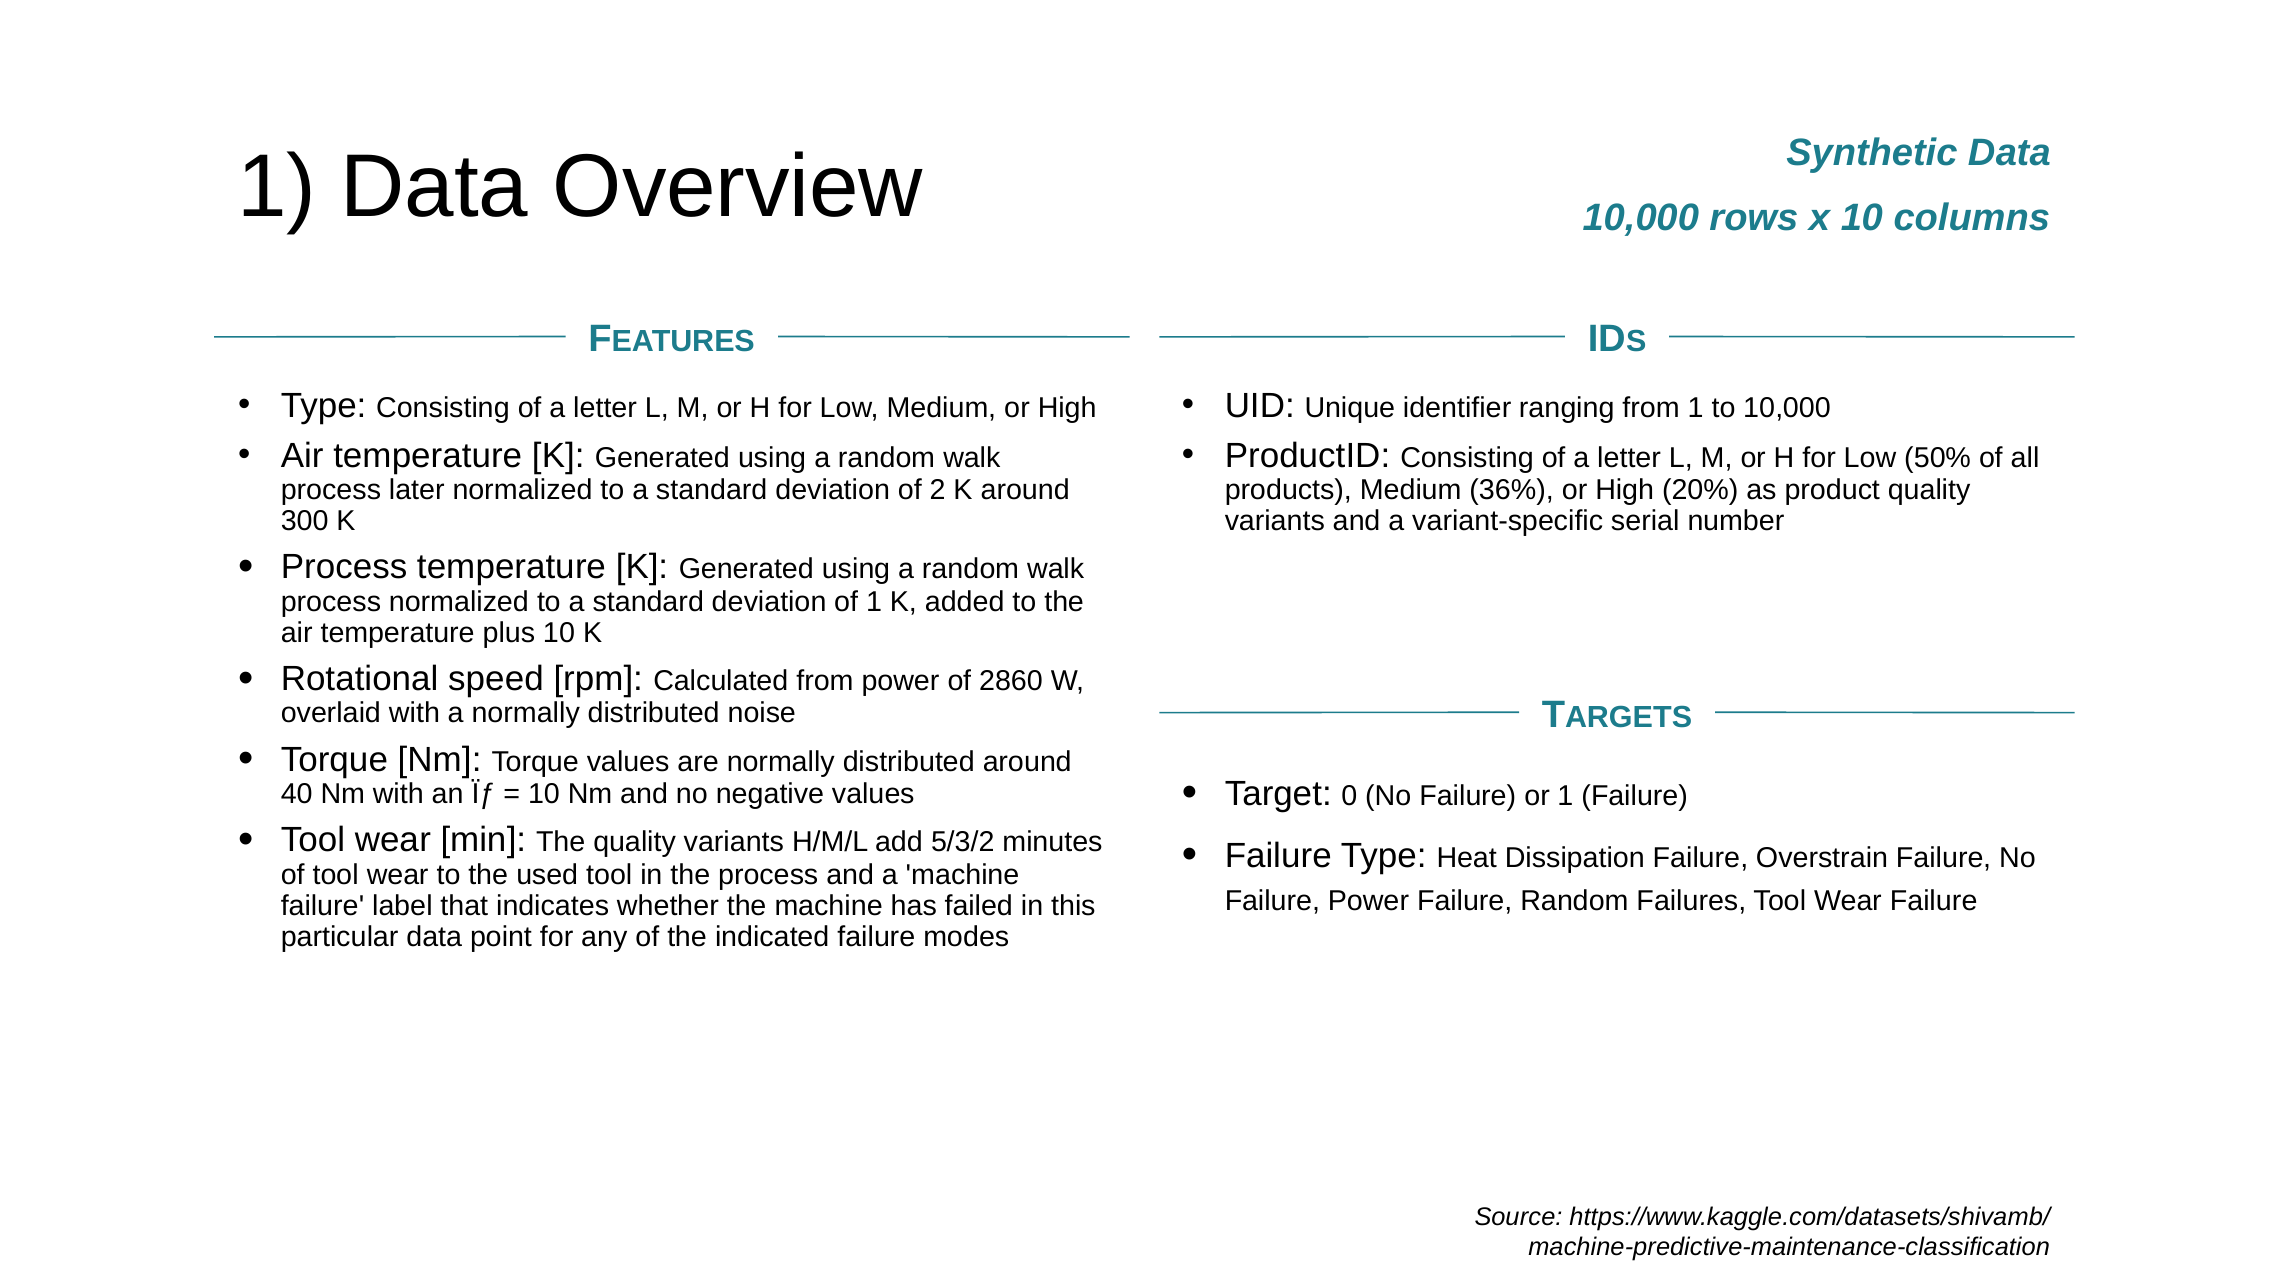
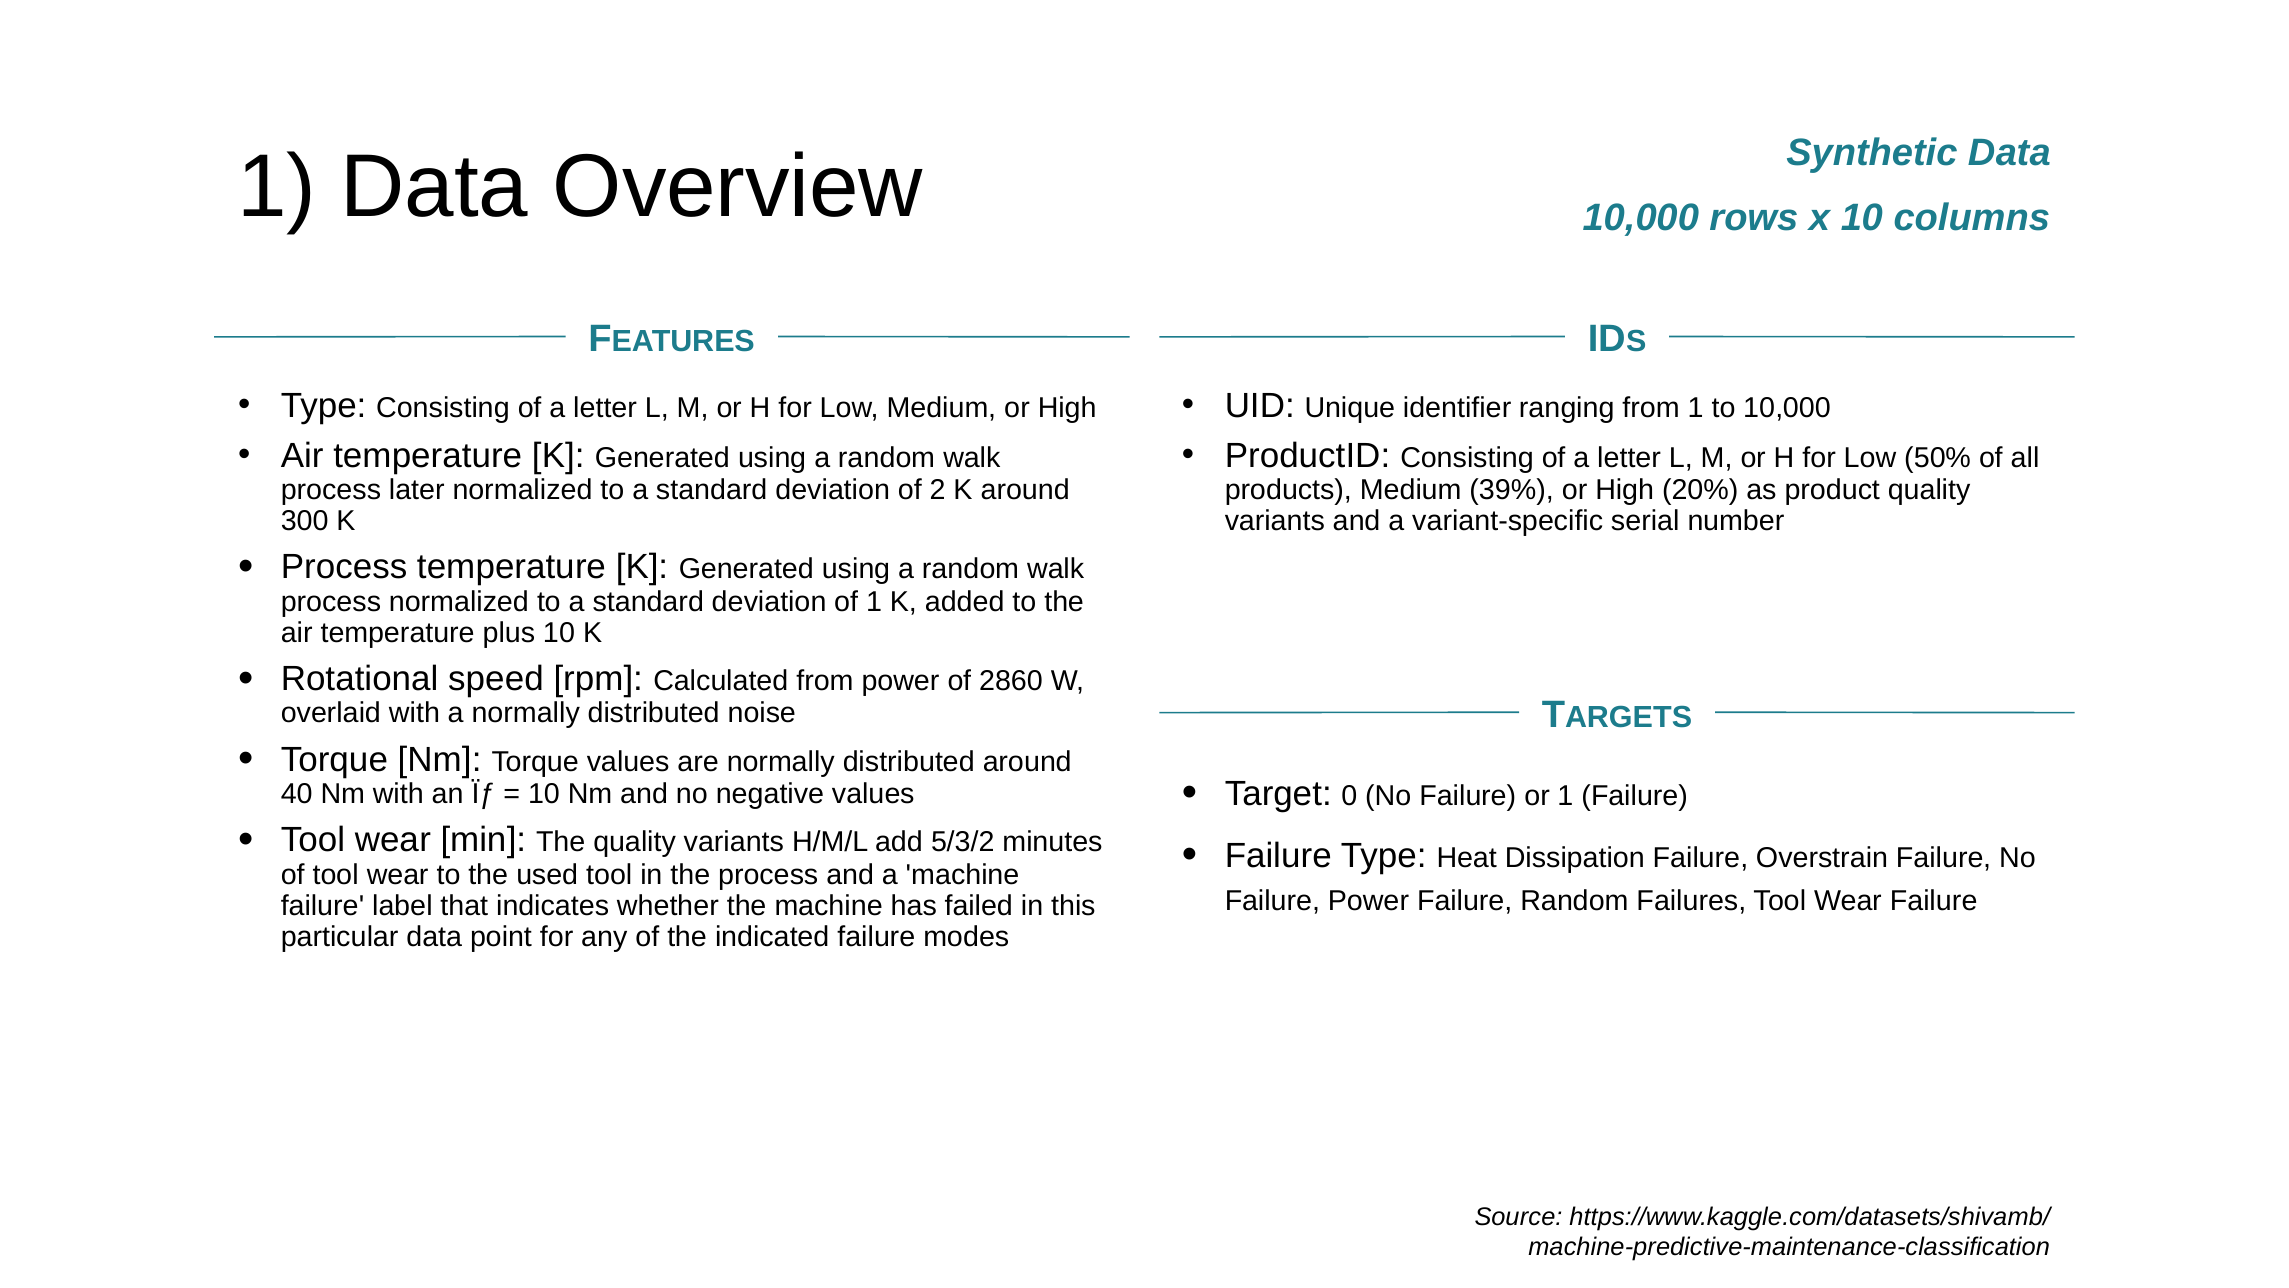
36%: 36% -> 39%
